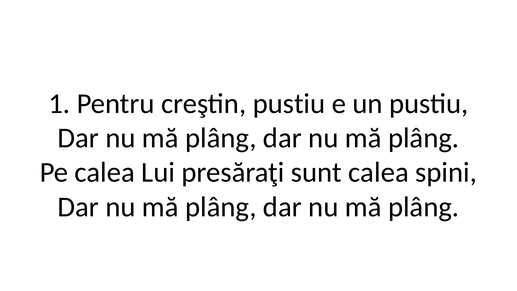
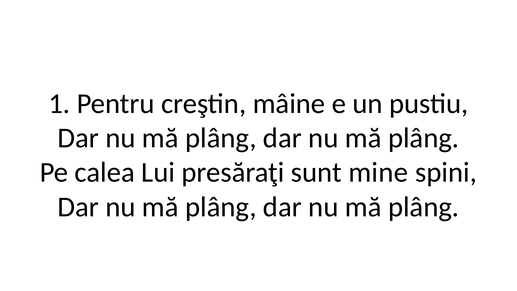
creştin pustiu: pustiu -> mâine
sunt calea: calea -> mine
